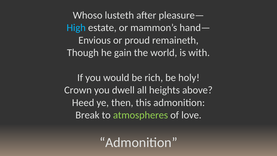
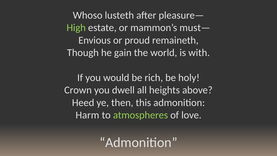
High colour: light blue -> light green
hand—: hand— -> must—
Break: Break -> Harm
